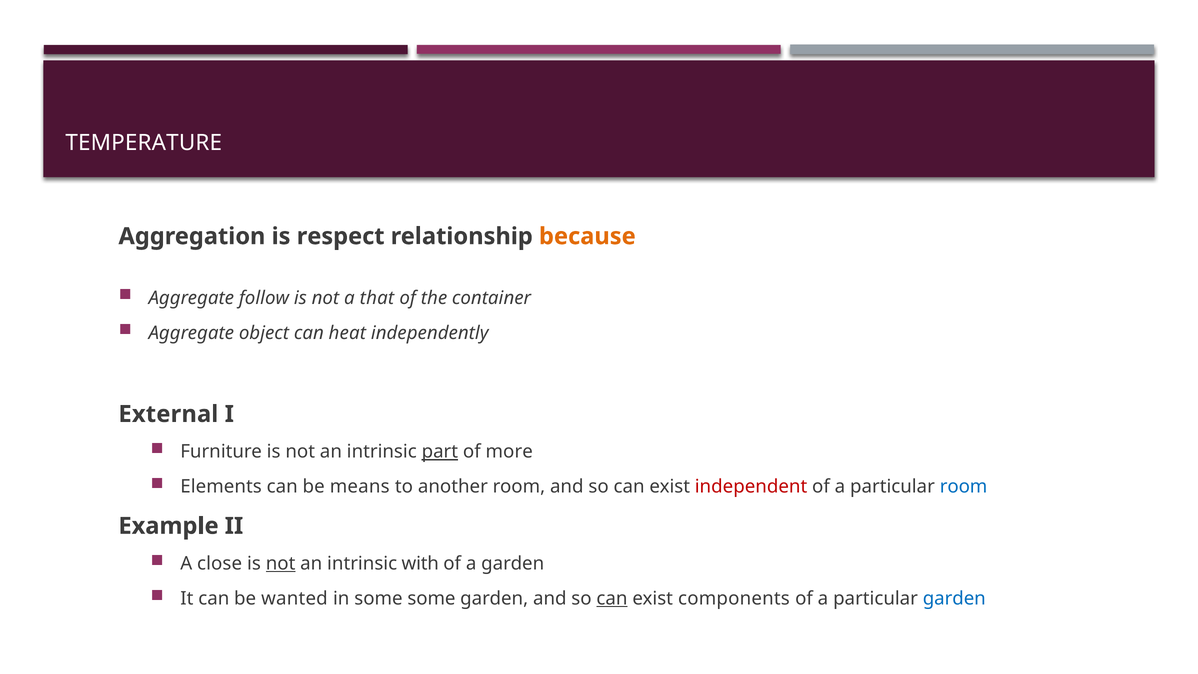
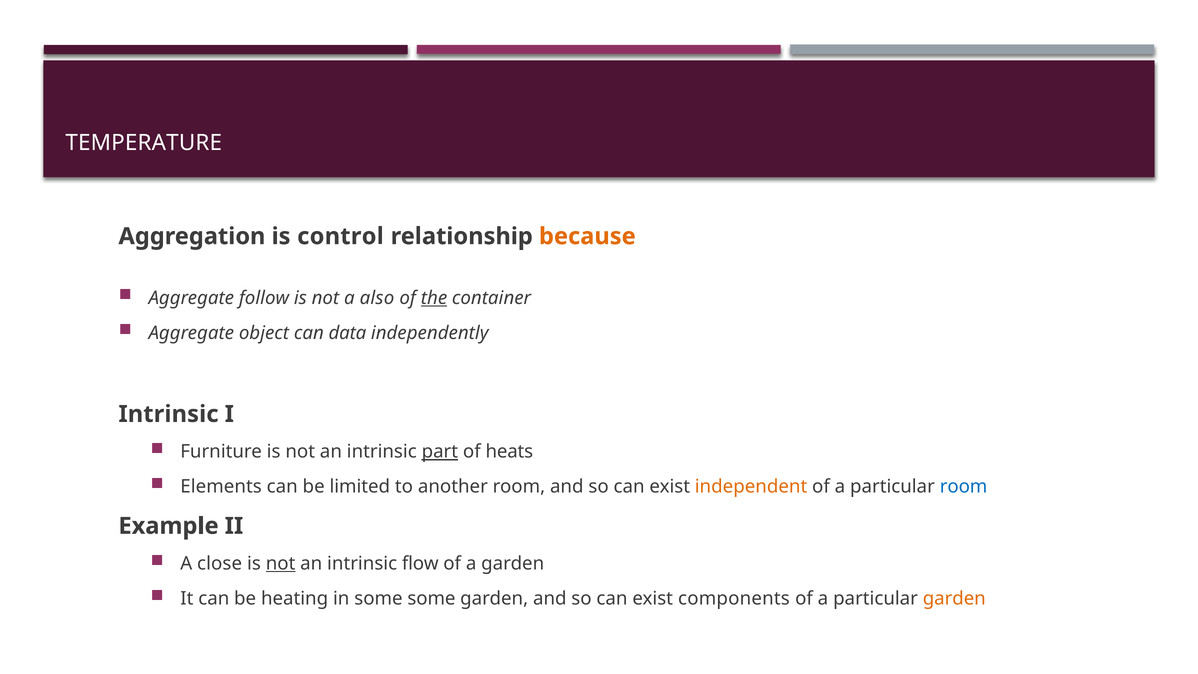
respect: respect -> control
that: that -> also
the underline: none -> present
heat: heat -> data
External at (168, 414): External -> Intrinsic
more: more -> heats
means: means -> limited
independent colour: red -> orange
with: with -> flow
wanted: wanted -> heating
can at (612, 598) underline: present -> none
garden at (954, 598) colour: blue -> orange
